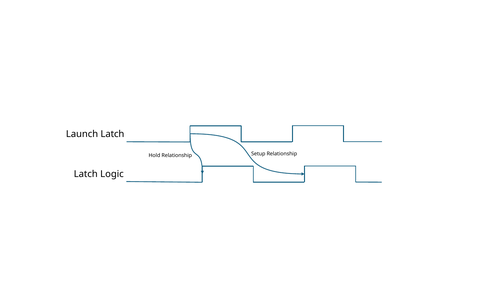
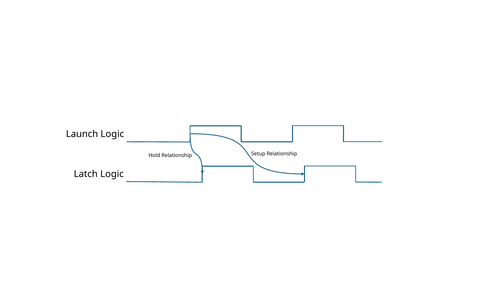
Launch Latch: Latch -> Logic
